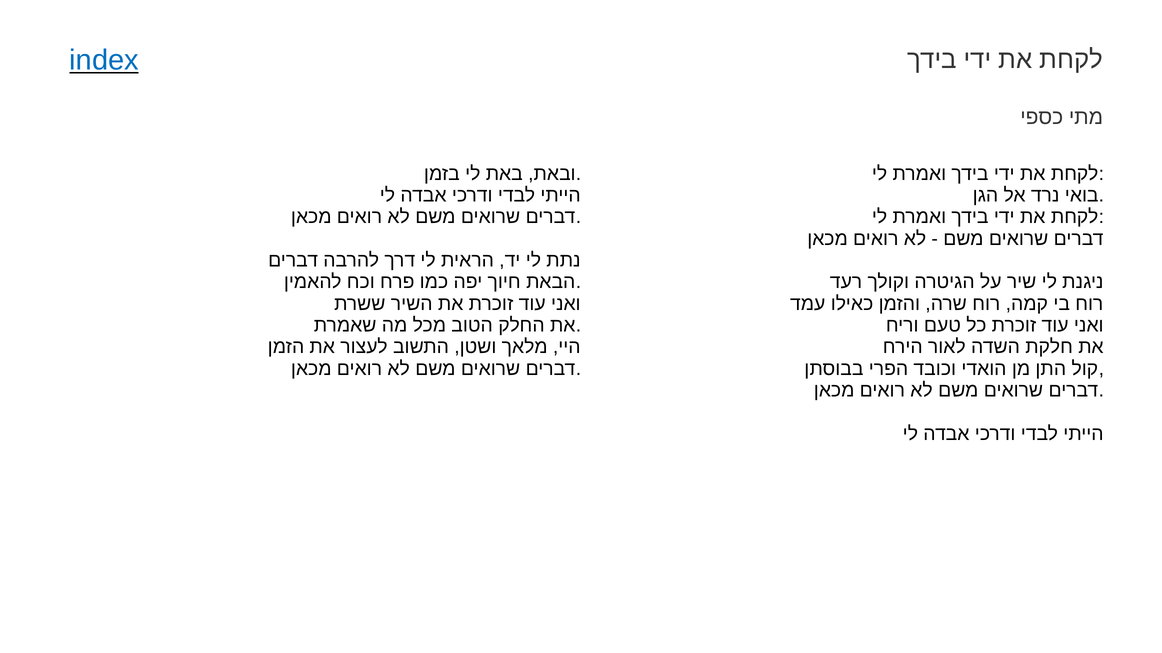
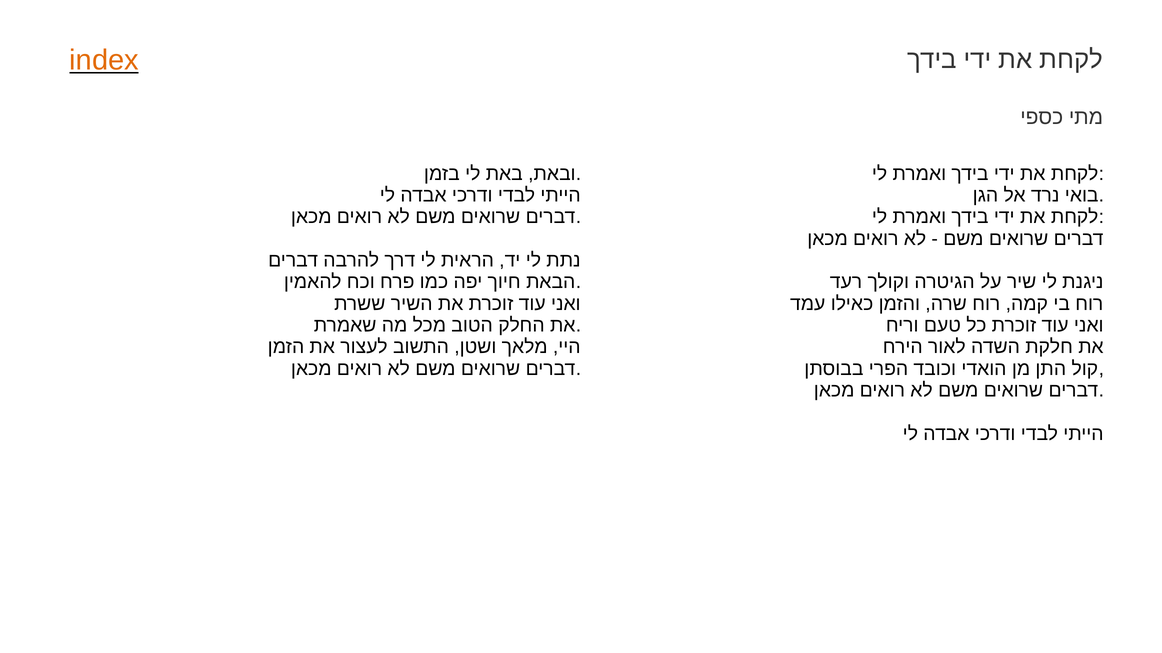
index colour: blue -> orange
